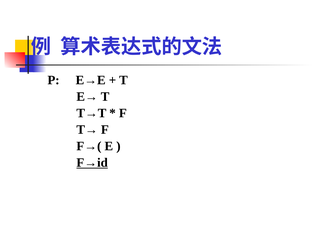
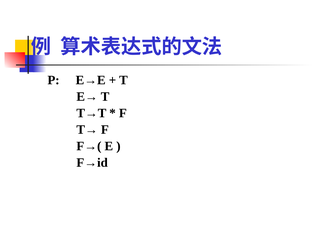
F→id underline: present -> none
